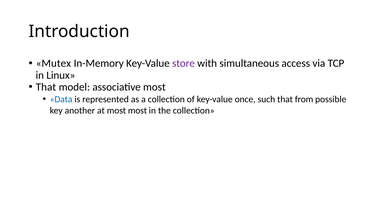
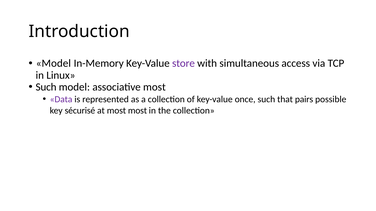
Mutex at (53, 64): Mutex -> Model
That at (46, 87): That -> Such
Data colour: blue -> purple
from: from -> pairs
another: another -> sécurisé
